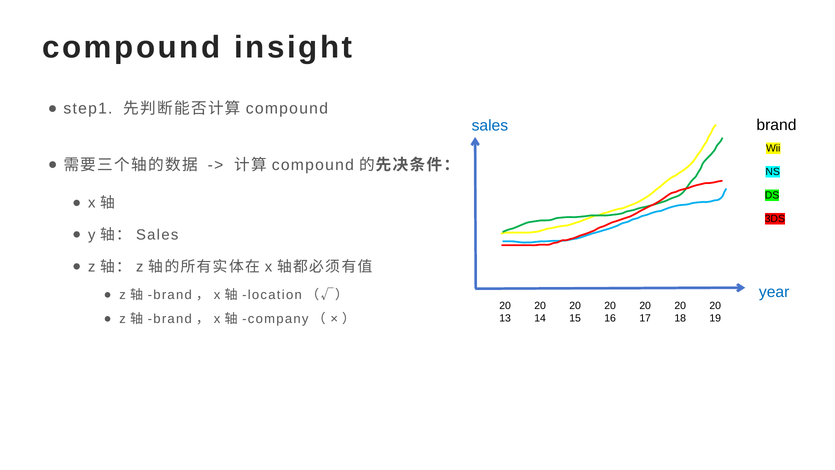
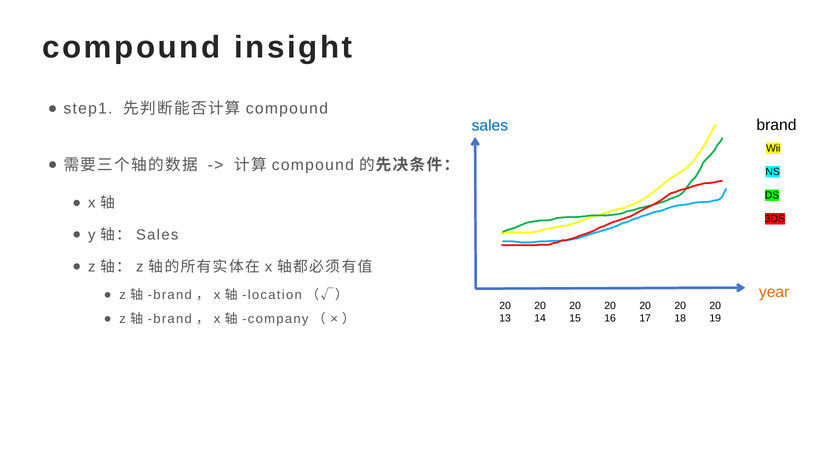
year colour: blue -> orange
